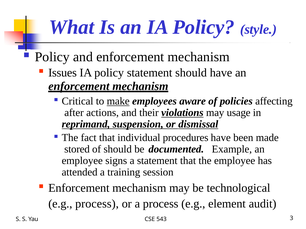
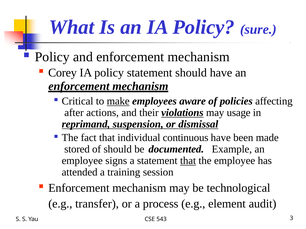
style: style -> sure
Issues: Issues -> Corey
procedures: procedures -> continuous
that at (188, 161) underline: none -> present
e.g process: process -> transfer
